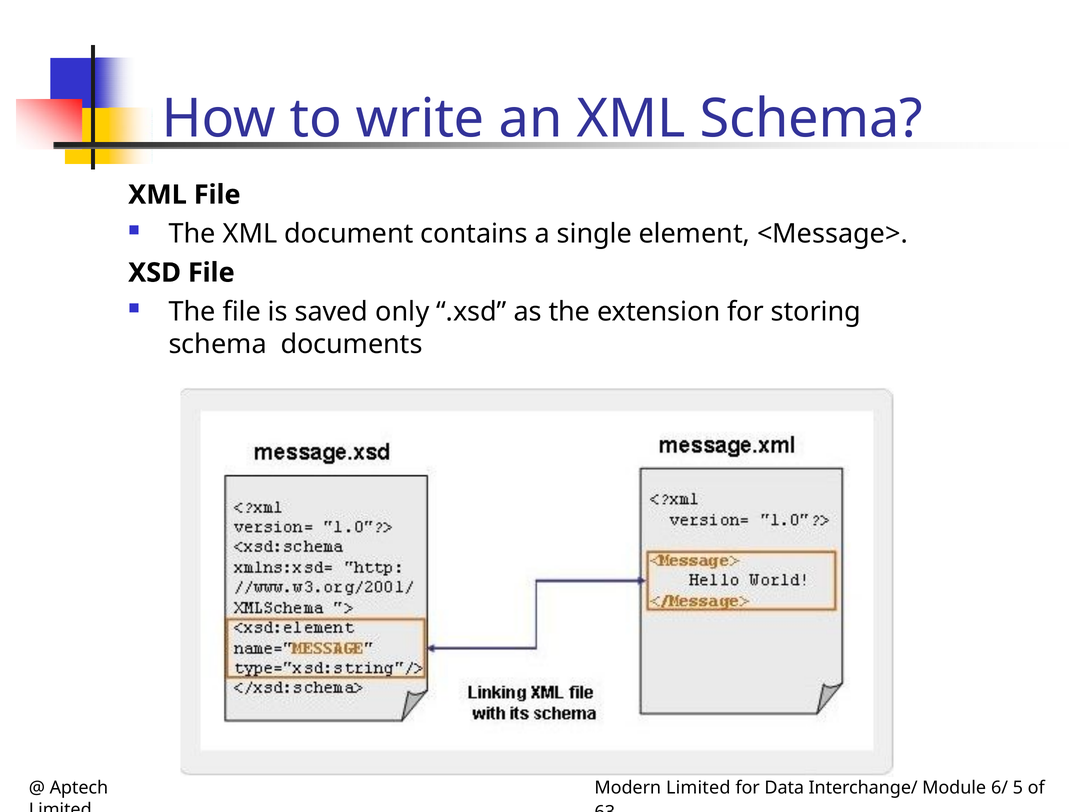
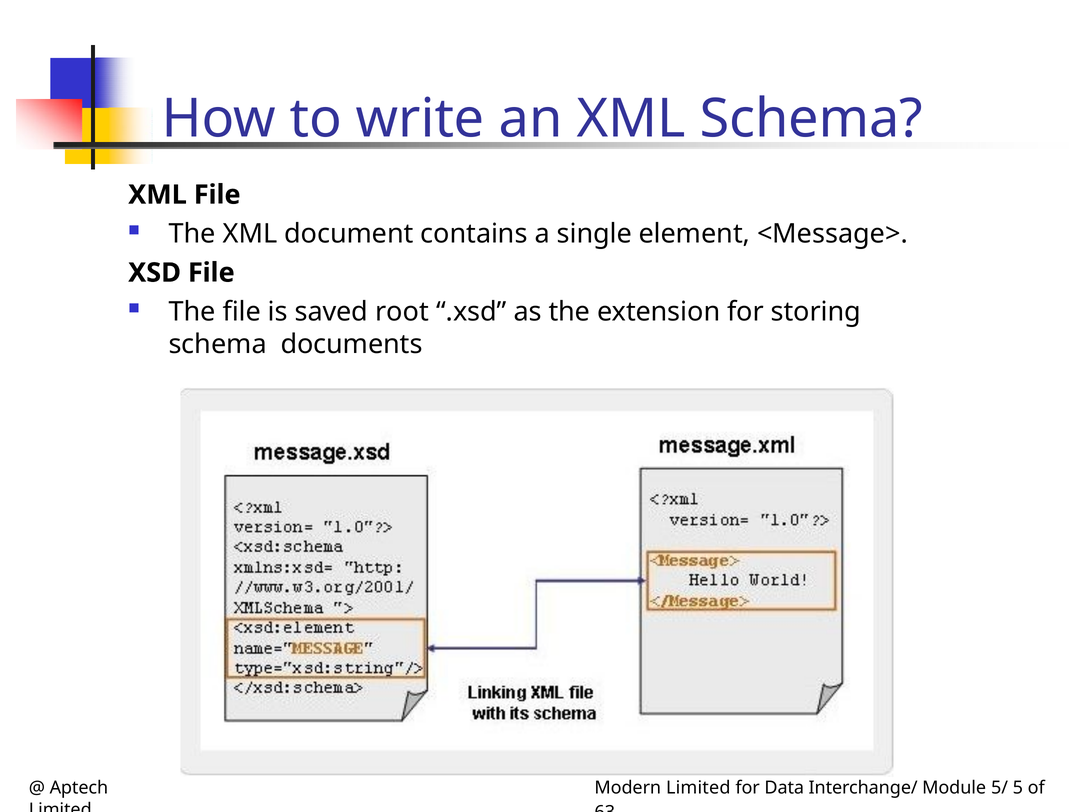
only: only -> root
6/: 6/ -> 5/
